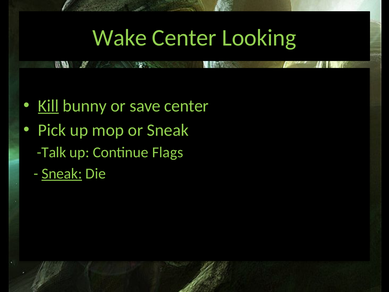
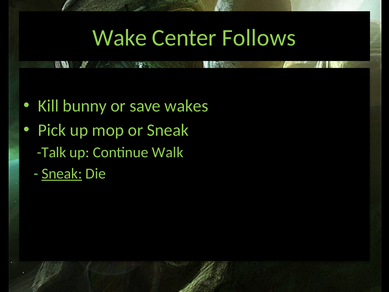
Looking: Looking -> Follows
Kill underline: present -> none
save center: center -> wakes
Flags: Flags -> Walk
